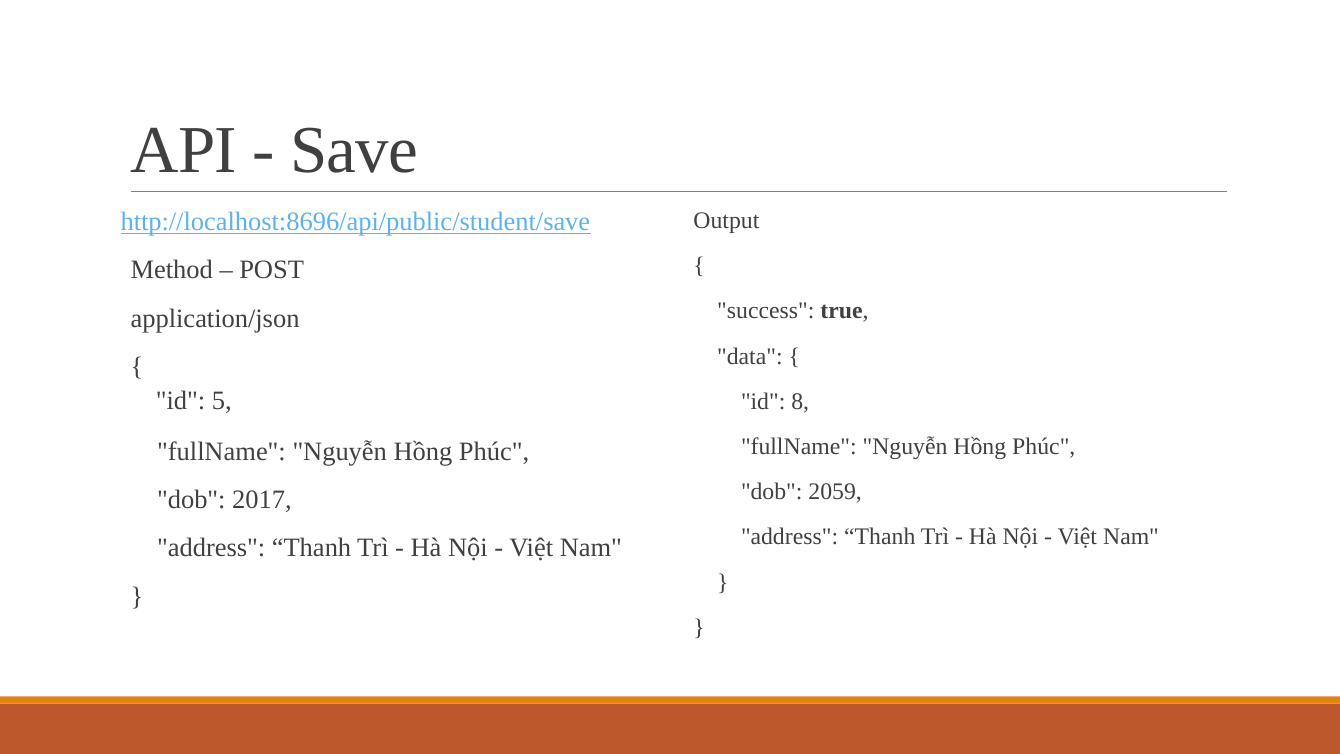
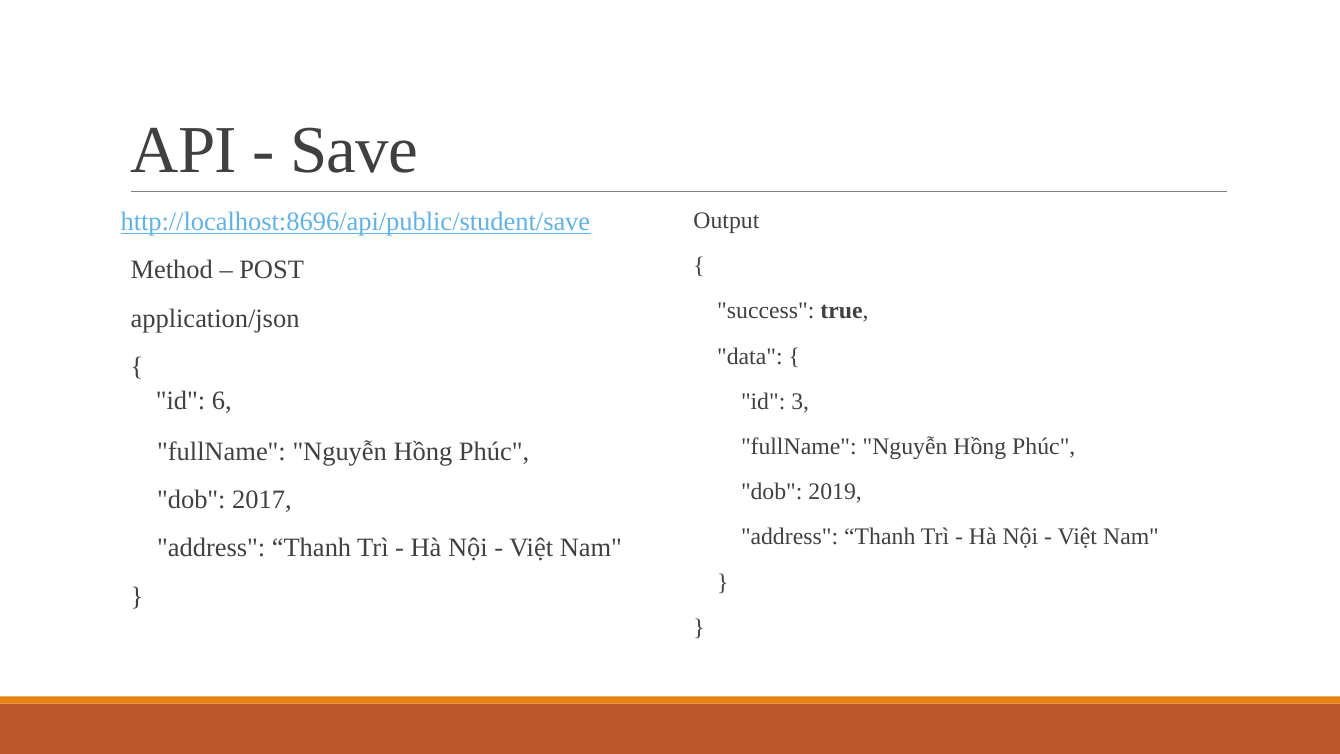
5: 5 -> 6
8: 8 -> 3
2059: 2059 -> 2019
